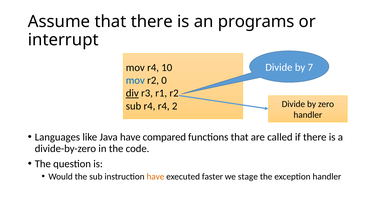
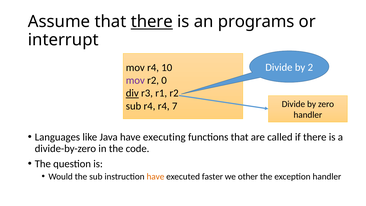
there at (152, 22) underline: none -> present
7: 7 -> 2
mov at (135, 80) colour: blue -> purple
2: 2 -> 7
compared: compared -> executing
stage: stage -> other
